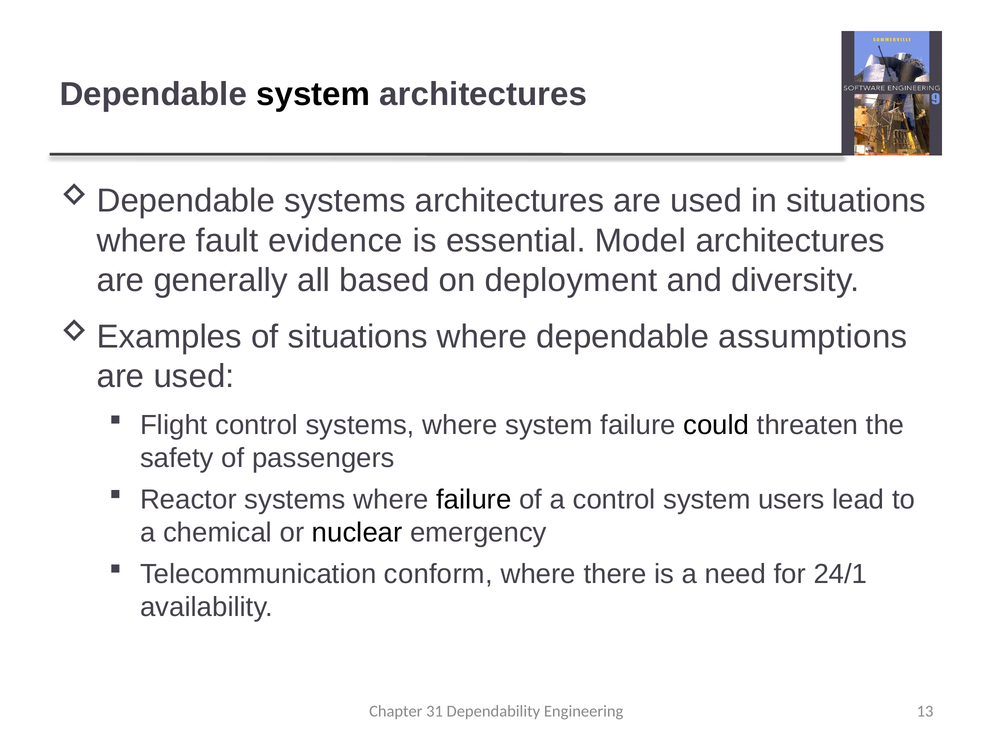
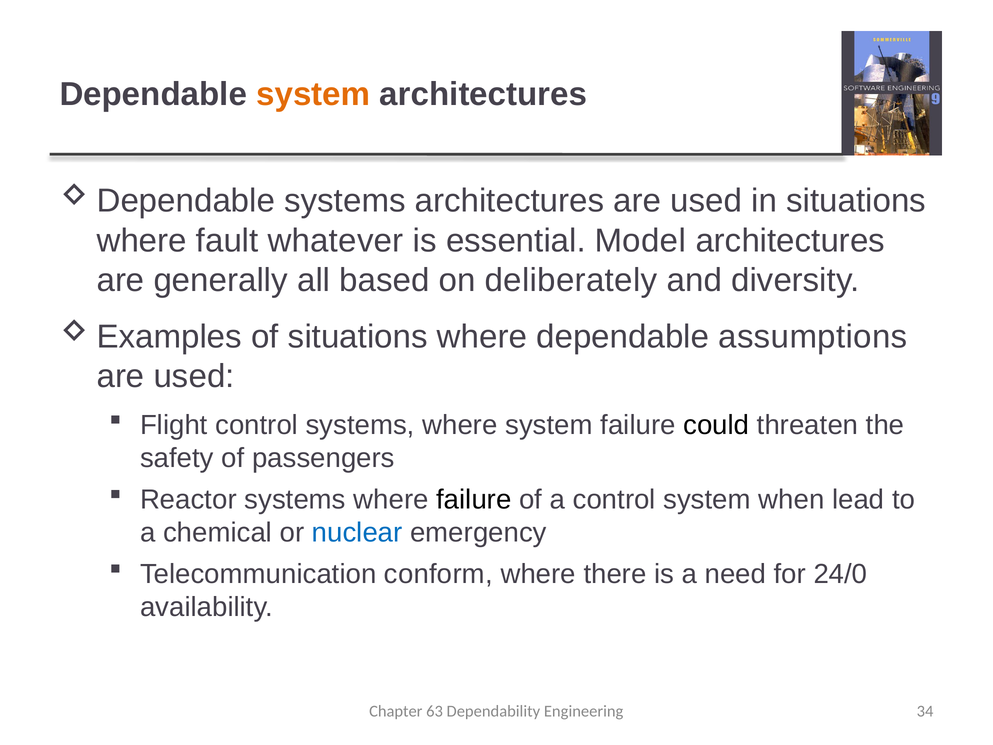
system at (313, 94) colour: black -> orange
evidence: evidence -> whatever
deployment: deployment -> deliberately
users: users -> when
nuclear colour: black -> blue
24/1: 24/1 -> 24/0
31: 31 -> 63
13: 13 -> 34
